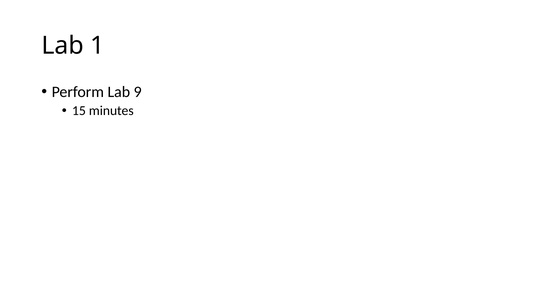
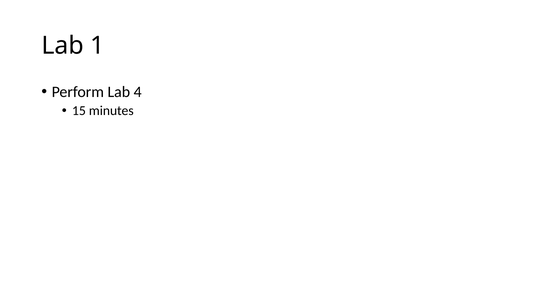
9: 9 -> 4
